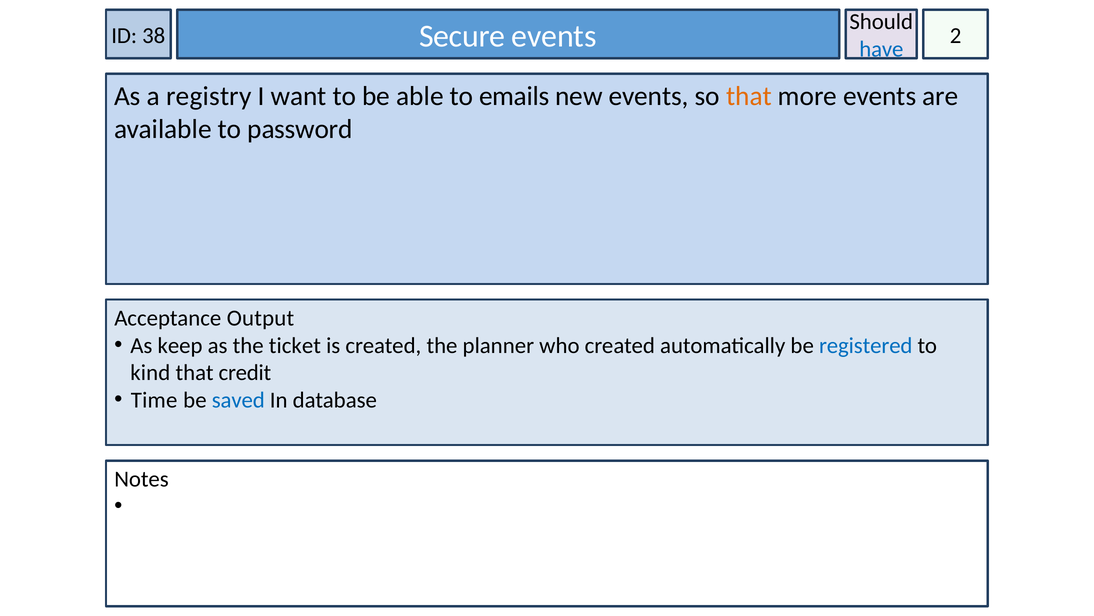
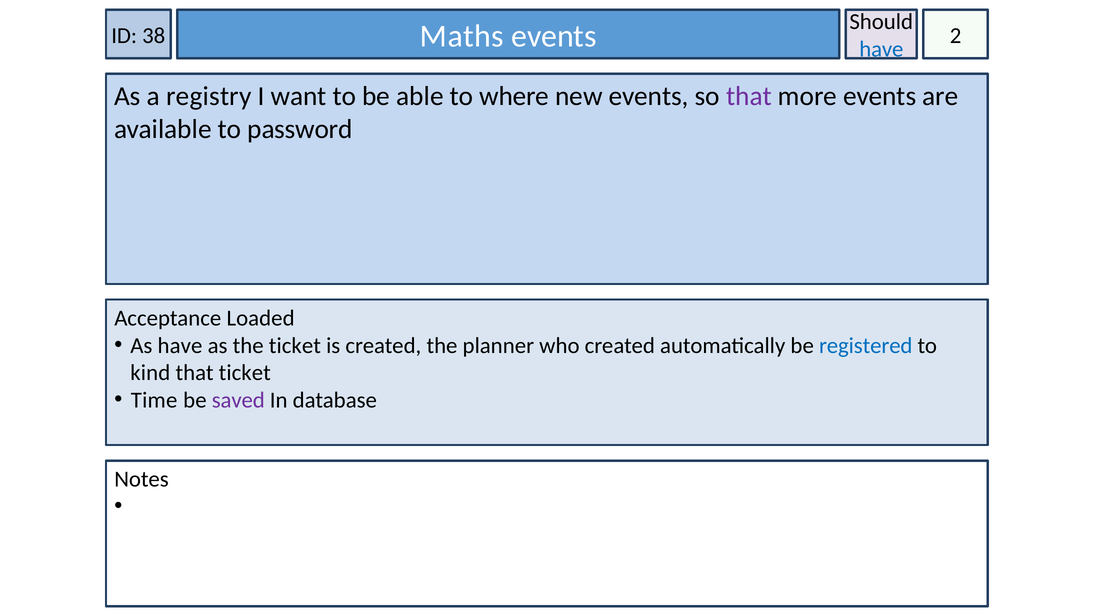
Secure: Secure -> Maths
emails: emails -> where
that at (749, 96) colour: orange -> purple
Output: Output -> Loaded
As keep: keep -> have
that credit: credit -> ticket
saved colour: blue -> purple
